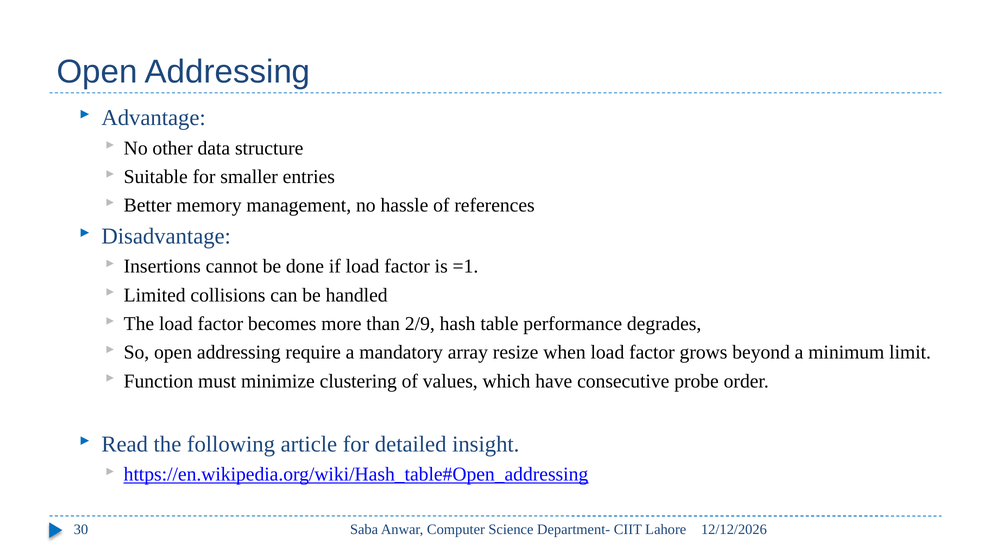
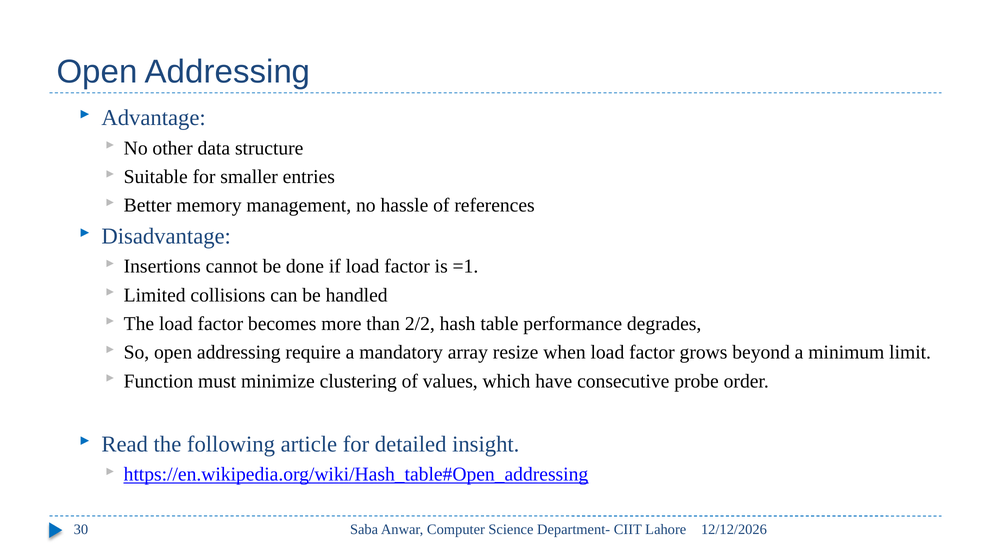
2/9: 2/9 -> 2/2
